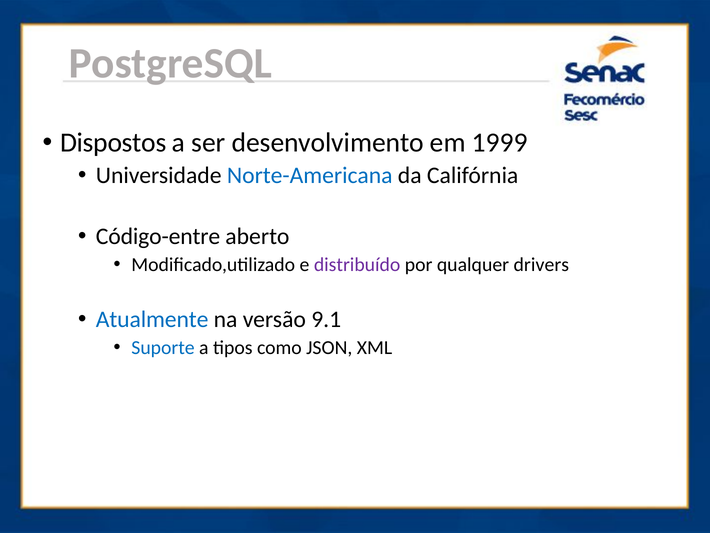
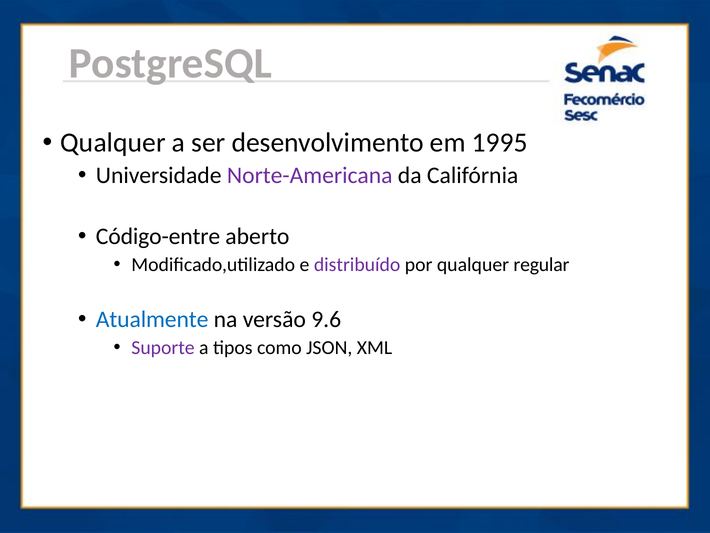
Dispostos at (113, 143): Dispostos -> Qualquer
1999: 1999 -> 1995
Norte-Americana colour: blue -> purple
drivers: drivers -> regular
9.1: 9.1 -> 9.6
Suporte colour: blue -> purple
